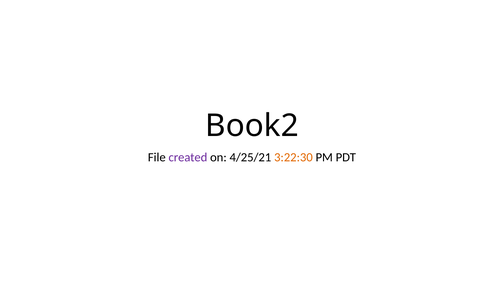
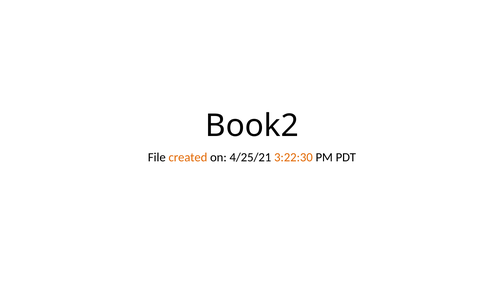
created colour: purple -> orange
